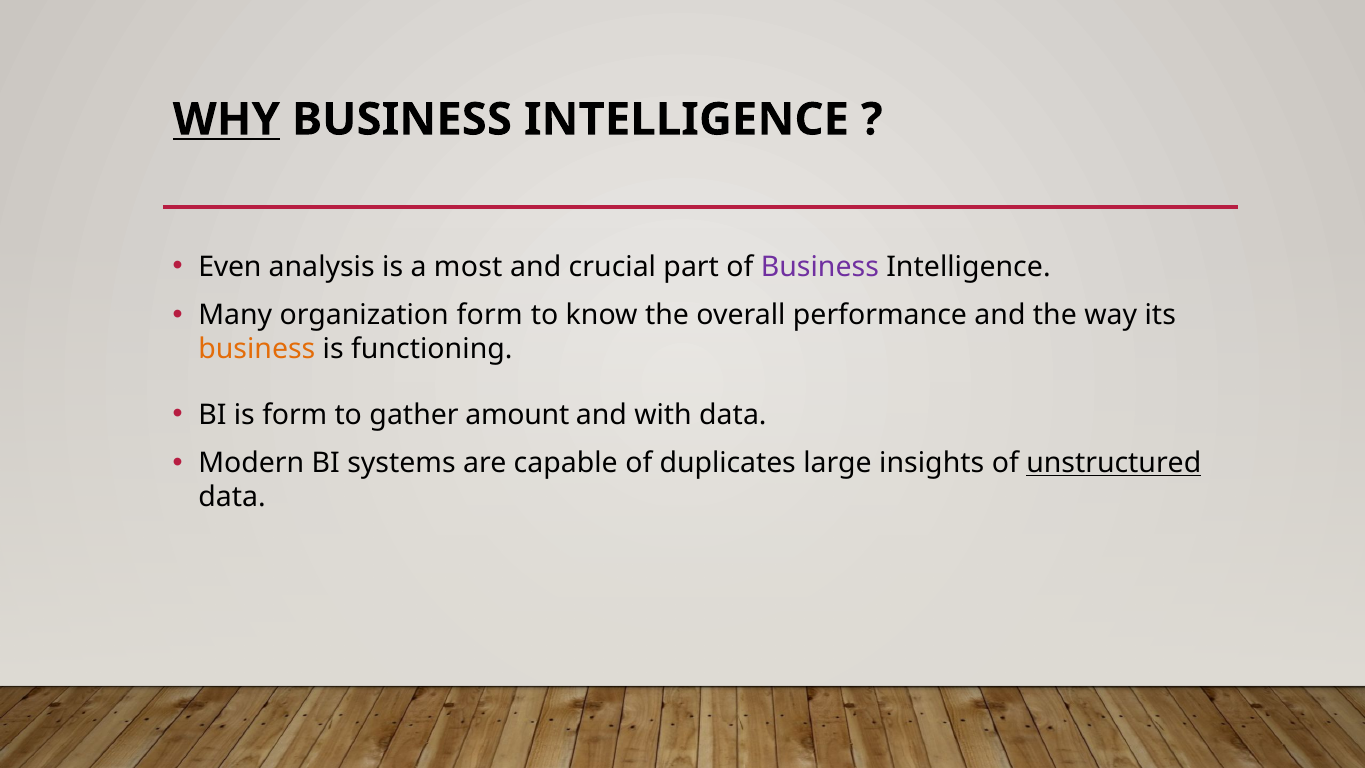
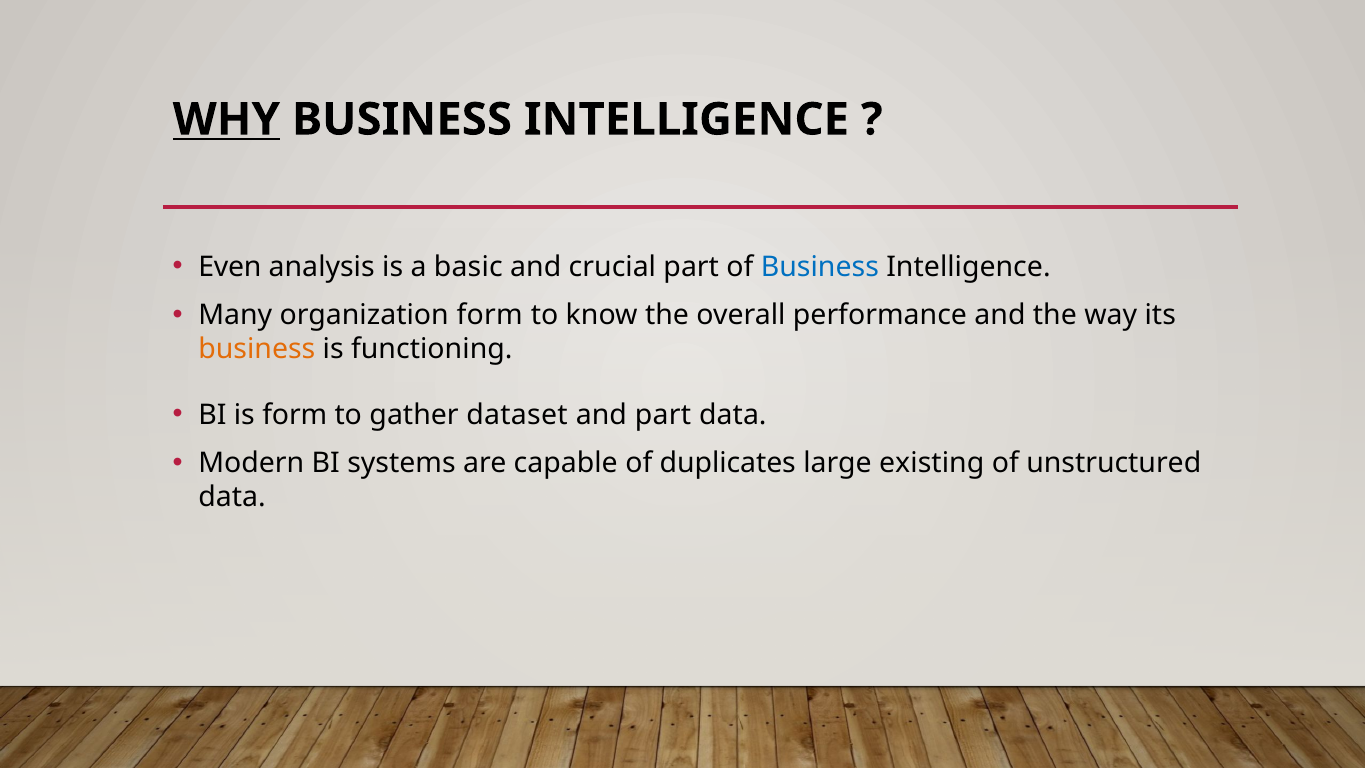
most: most -> basic
Business at (820, 267) colour: purple -> blue
amount: amount -> dataset
and with: with -> part
insights: insights -> existing
unstructured underline: present -> none
